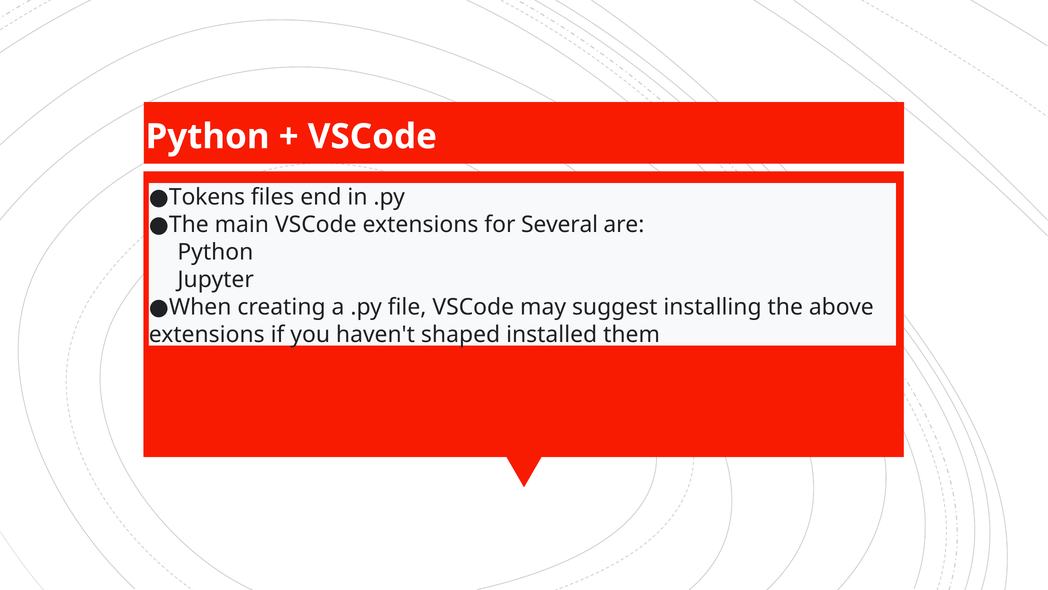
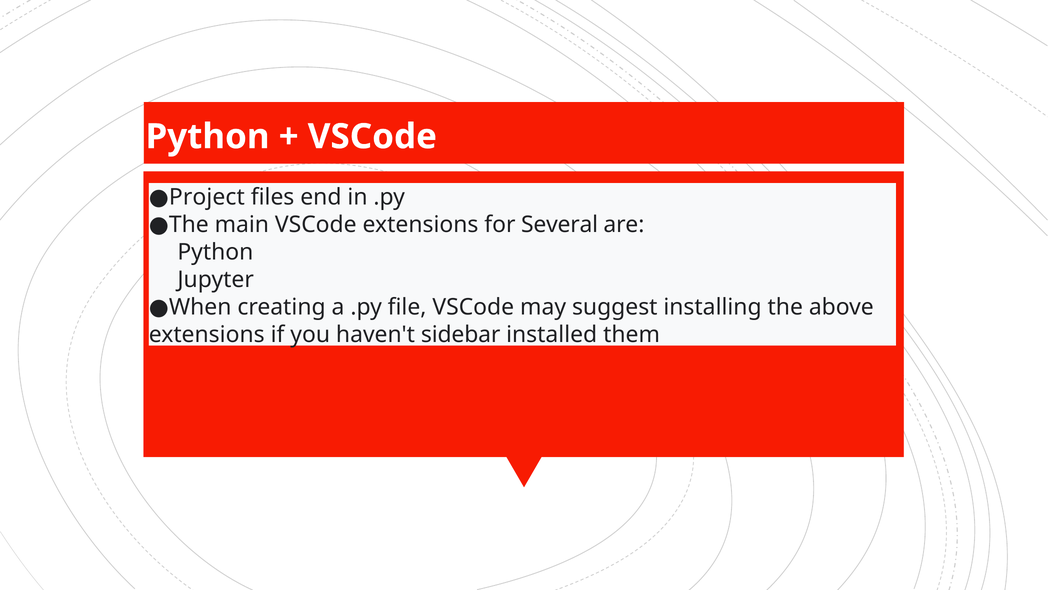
Tokens: Tokens -> Project
shaped: shaped -> sidebar
